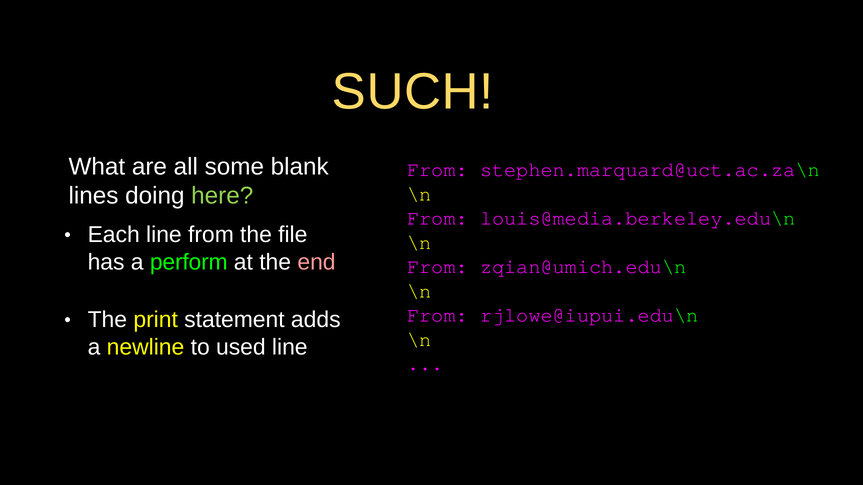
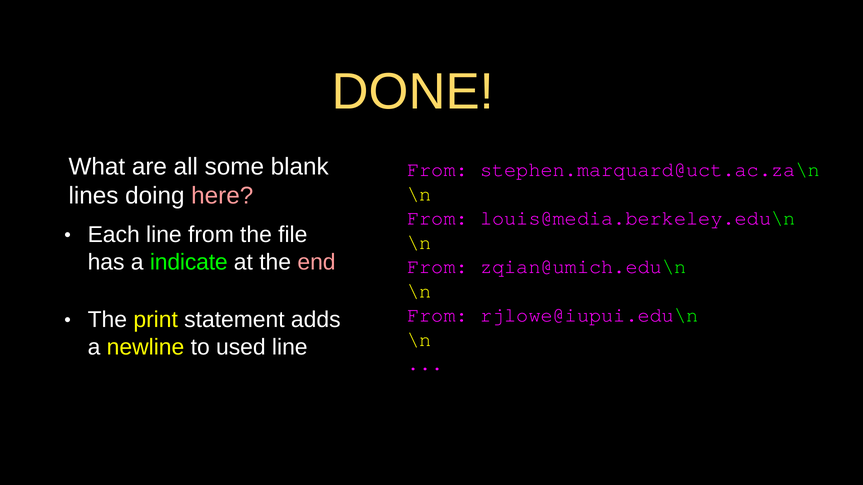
SUCH: SUCH -> DONE
here colour: light green -> pink
perform: perform -> indicate
